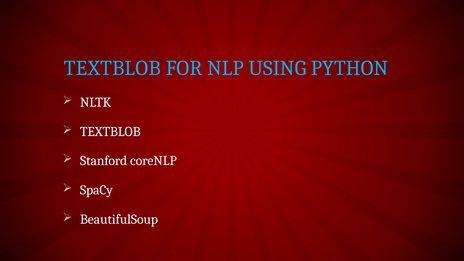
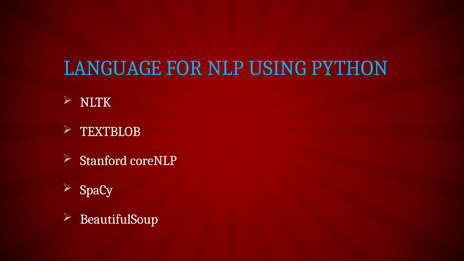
TEXTBLOB at (112, 68): TEXTBLOB -> LANGUAGE
